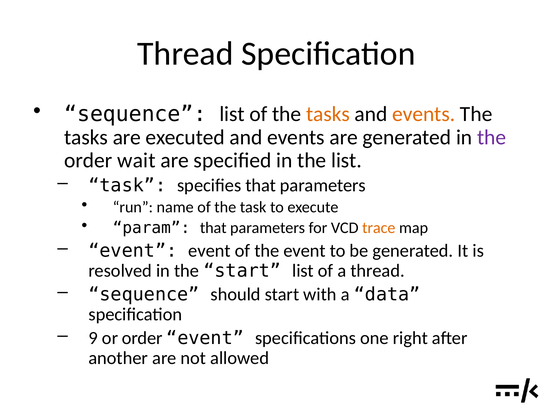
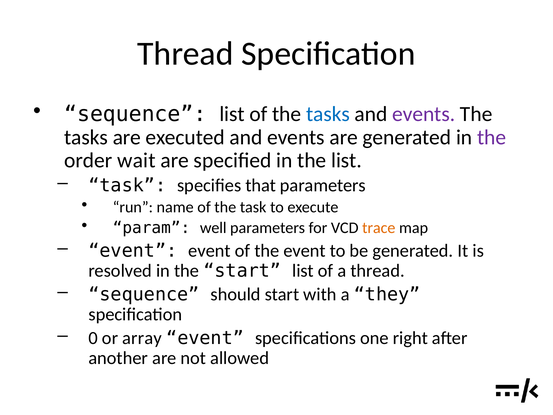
tasks at (328, 114) colour: orange -> blue
events at (424, 114) colour: orange -> purple
param that: that -> well
data: data -> they
9: 9 -> 0
or order: order -> array
